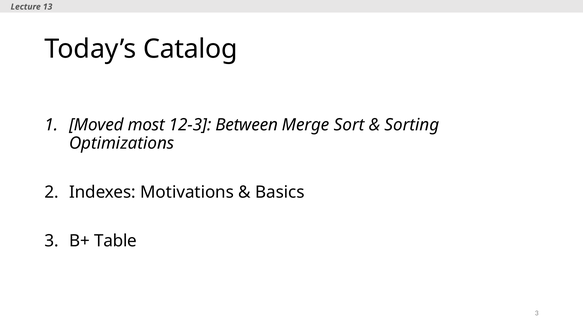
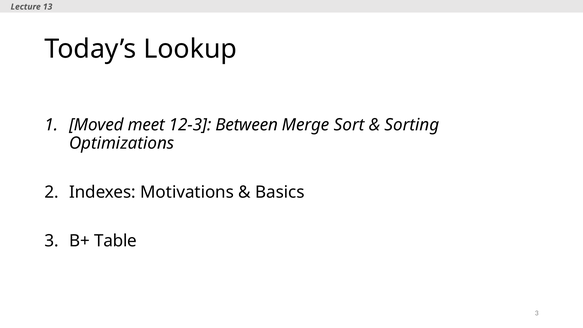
Catalog: Catalog -> Lookup
most: most -> meet
